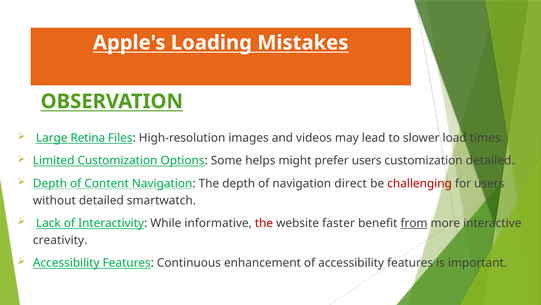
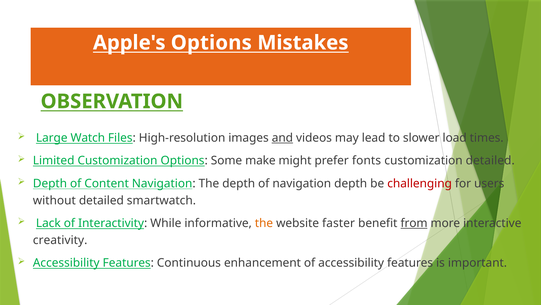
Apple's Loading: Loading -> Options
Retina: Retina -> Watch
and underline: none -> present
helps: helps -> make
prefer users: users -> fonts
navigation direct: direct -> depth
the at (264, 223) colour: red -> orange
